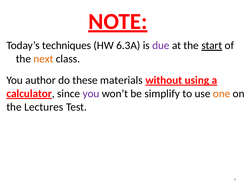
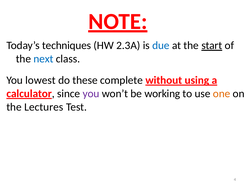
6.3A: 6.3A -> 2.3A
due colour: purple -> blue
next colour: orange -> blue
author: author -> lowest
materials: materials -> complete
simplify: simplify -> working
